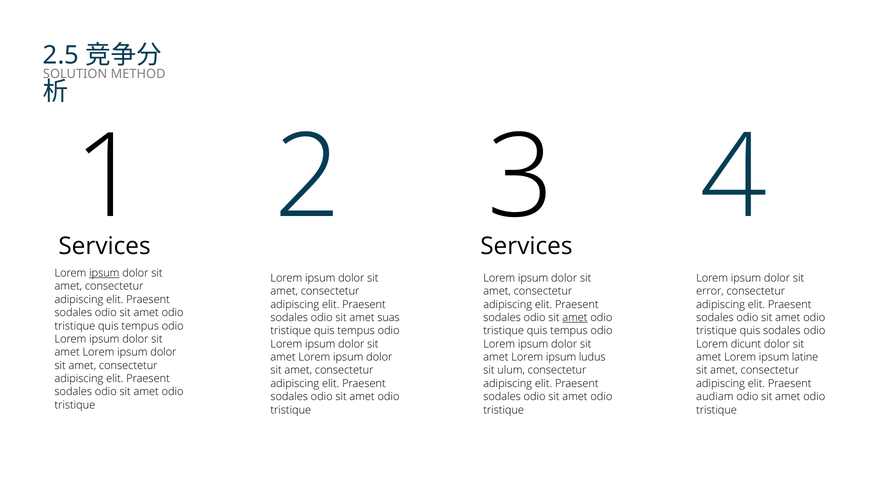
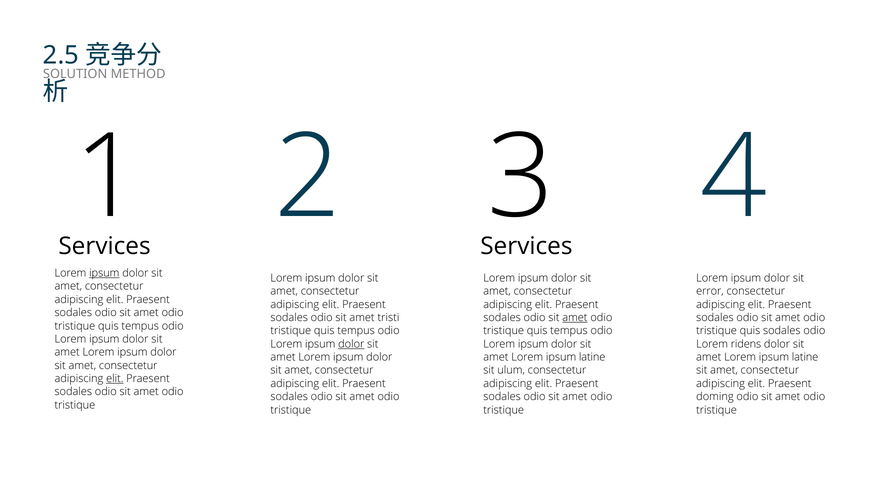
suas: suas -> tristi
dolor at (351, 344) underline: none -> present
dicunt: dicunt -> ridens
ludus at (592, 358): ludus -> latine
elit at (115, 379) underline: none -> present
audiam: audiam -> doming
